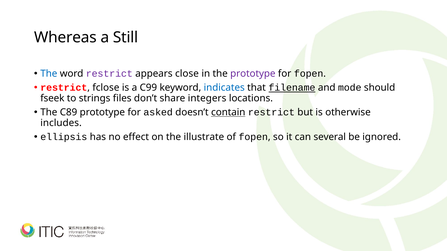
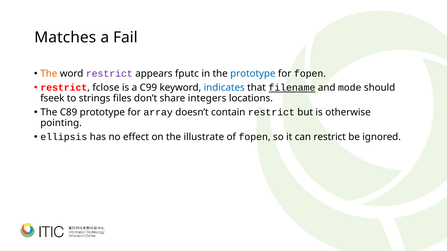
Whereas: Whereas -> Matches
Still: Still -> Fail
The at (49, 74) colour: blue -> orange
close: close -> fputc
prototype at (253, 74) colour: purple -> blue
asked: asked -> array
contain underline: present -> none
includes: includes -> pointing
can several: several -> restrict
